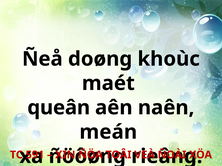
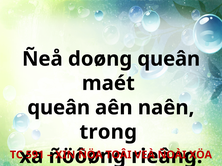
doøng khoùc: khoùc -> queân
meán: meán -> trong
